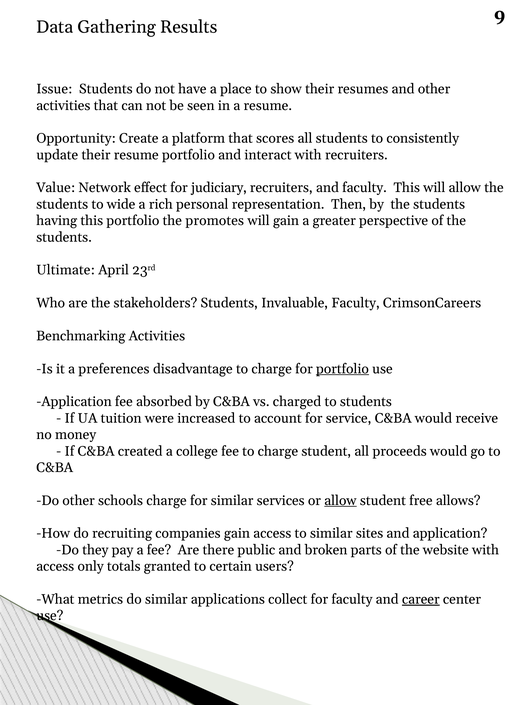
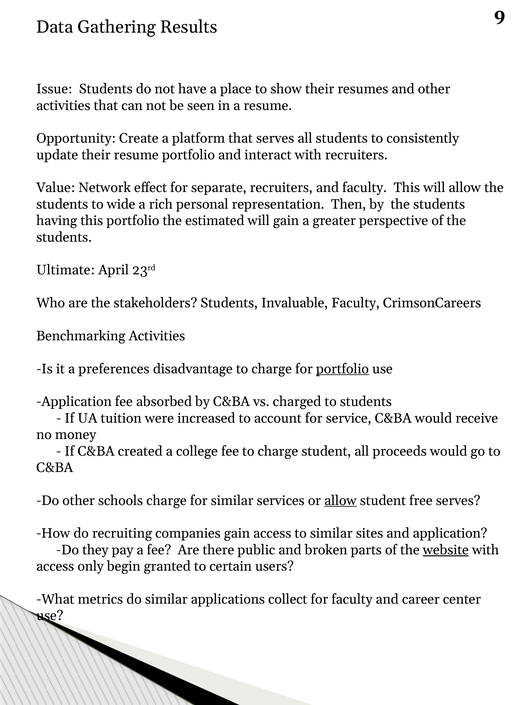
that scores: scores -> serves
judiciary: judiciary -> separate
promotes: promotes -> estimated
free allows: allows -> serves
website underline: none -> present
totals: totals -> begin
career underline: present -> none
